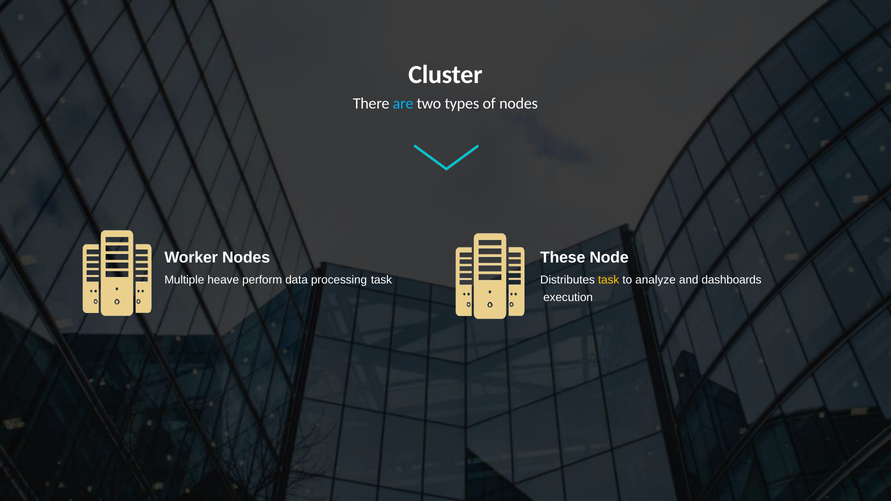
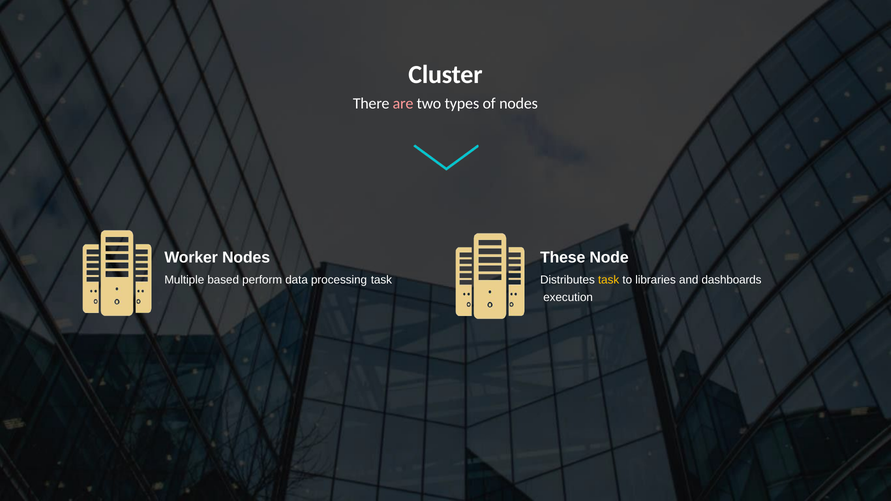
are colour: light blue -> pink
analyze: analyze -> libraries
heave: heave -> based
